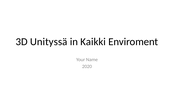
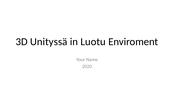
Kaikki: Kaikki -> Luotu
